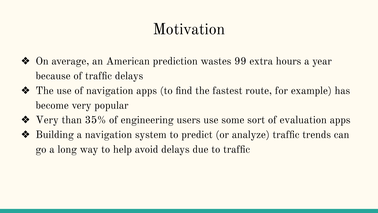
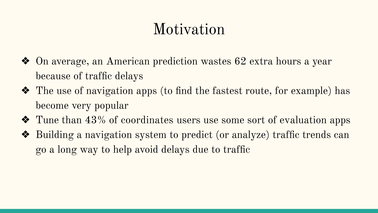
99: 99 -> 62
Very at (47, 120): Very -> Tune
35%: 35% -> 43%
engineering: engineering -> coordinates
